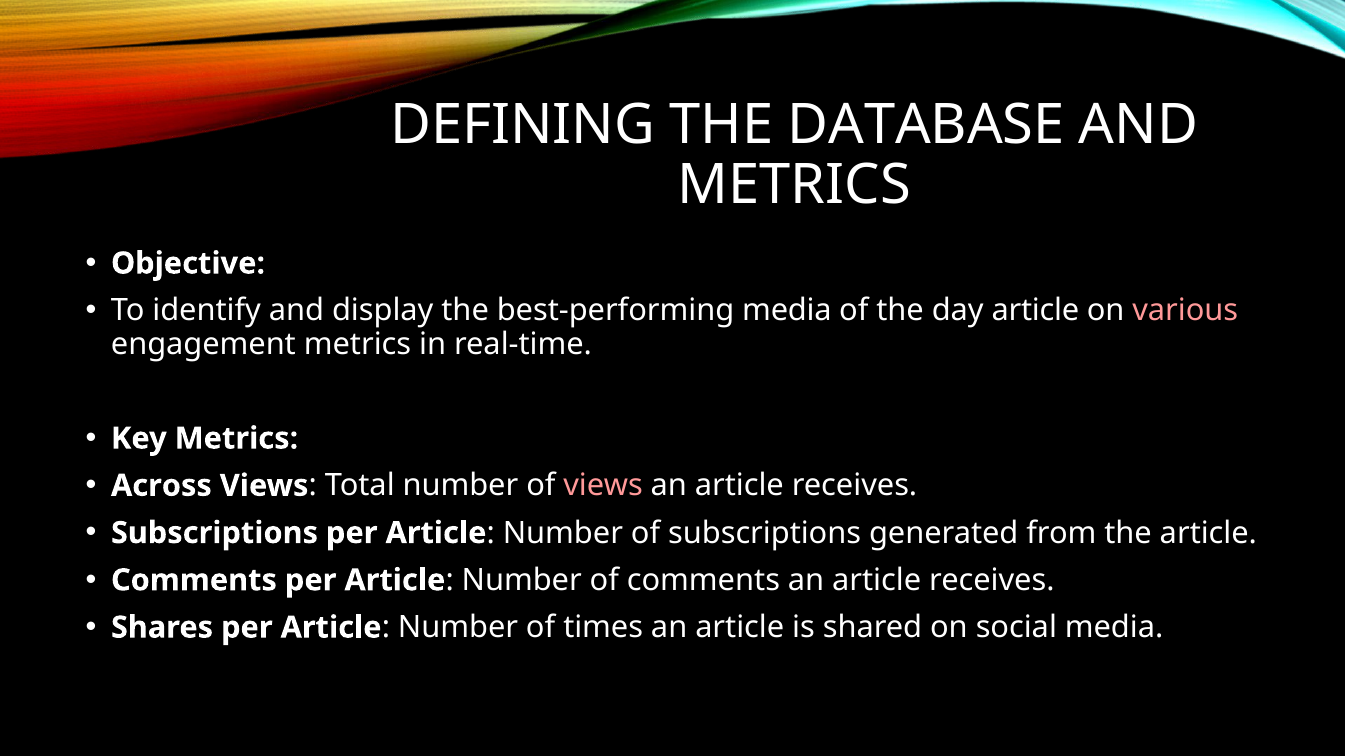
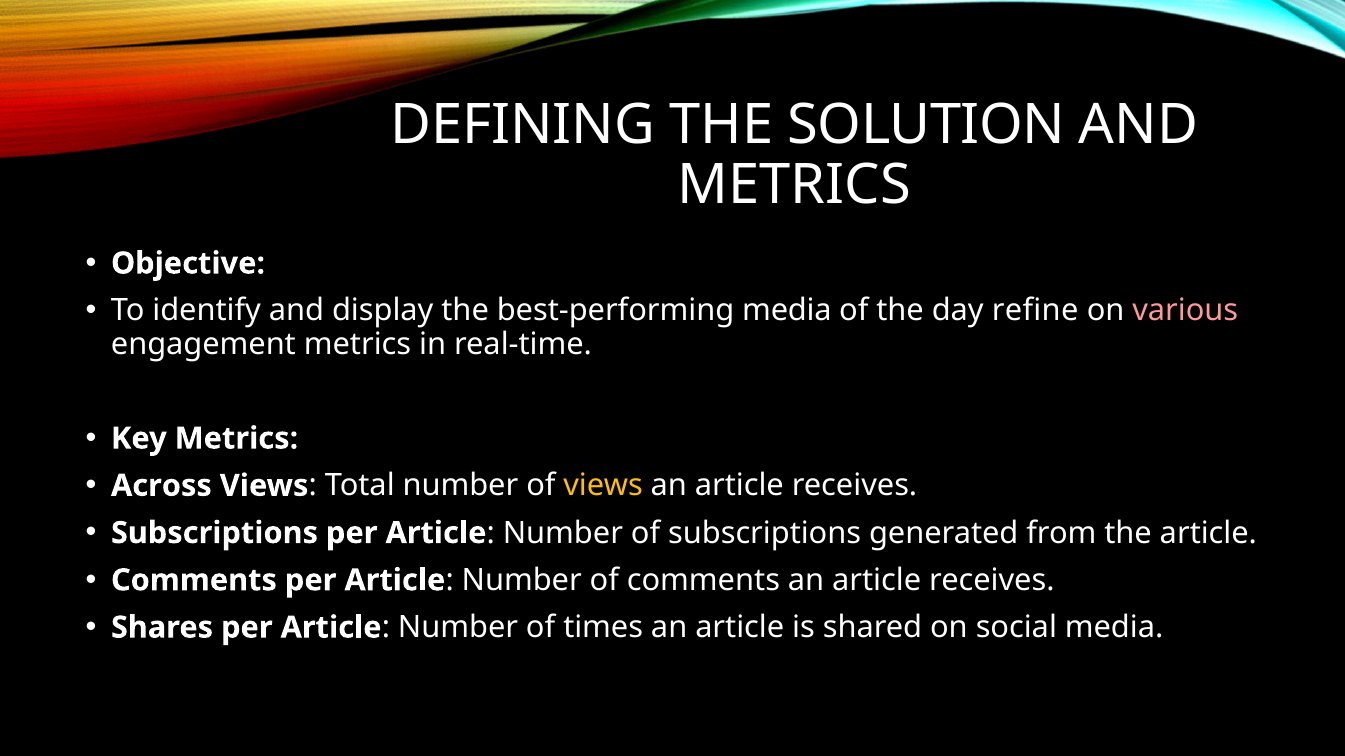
DATABASE: DATABASE -> SOLUTION
day article: article -> refine
views at (603, 486) colour: pink -> yellow
